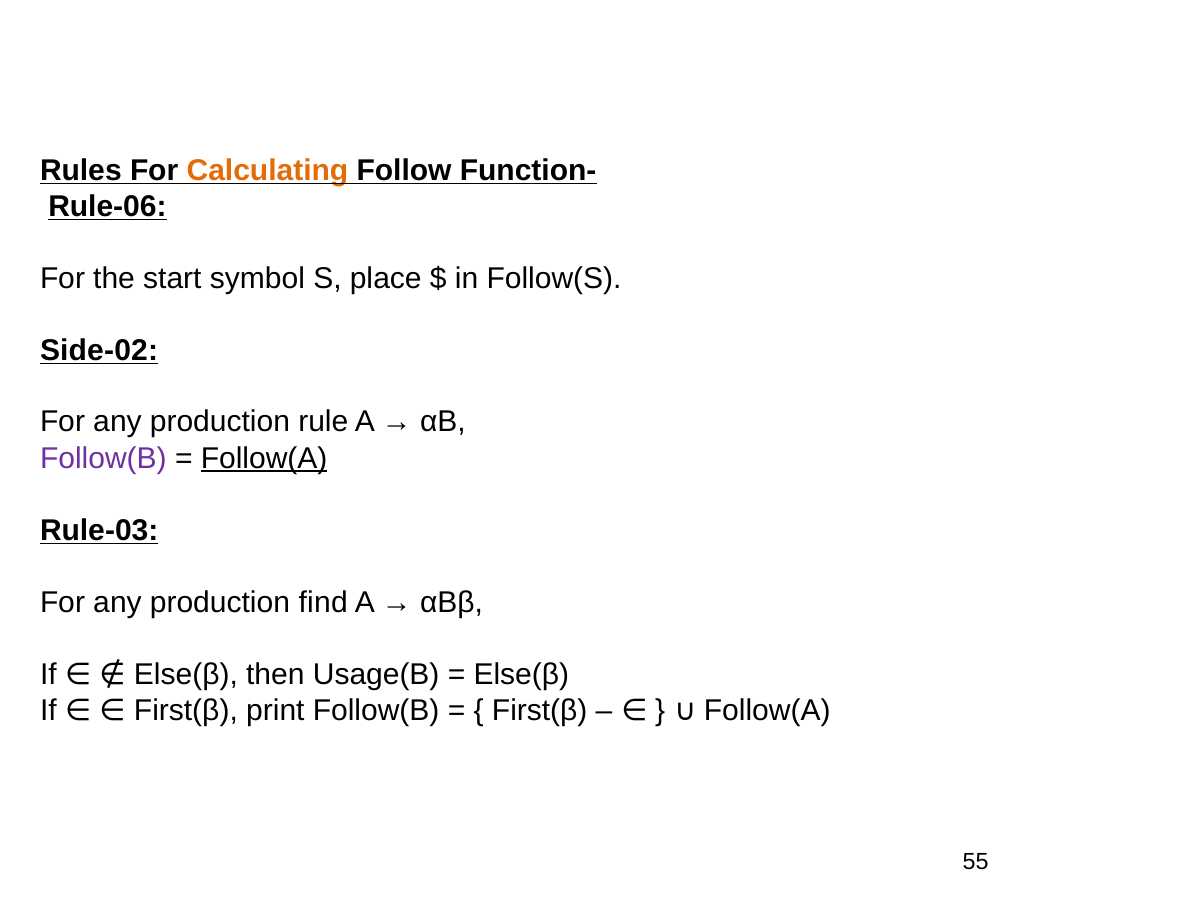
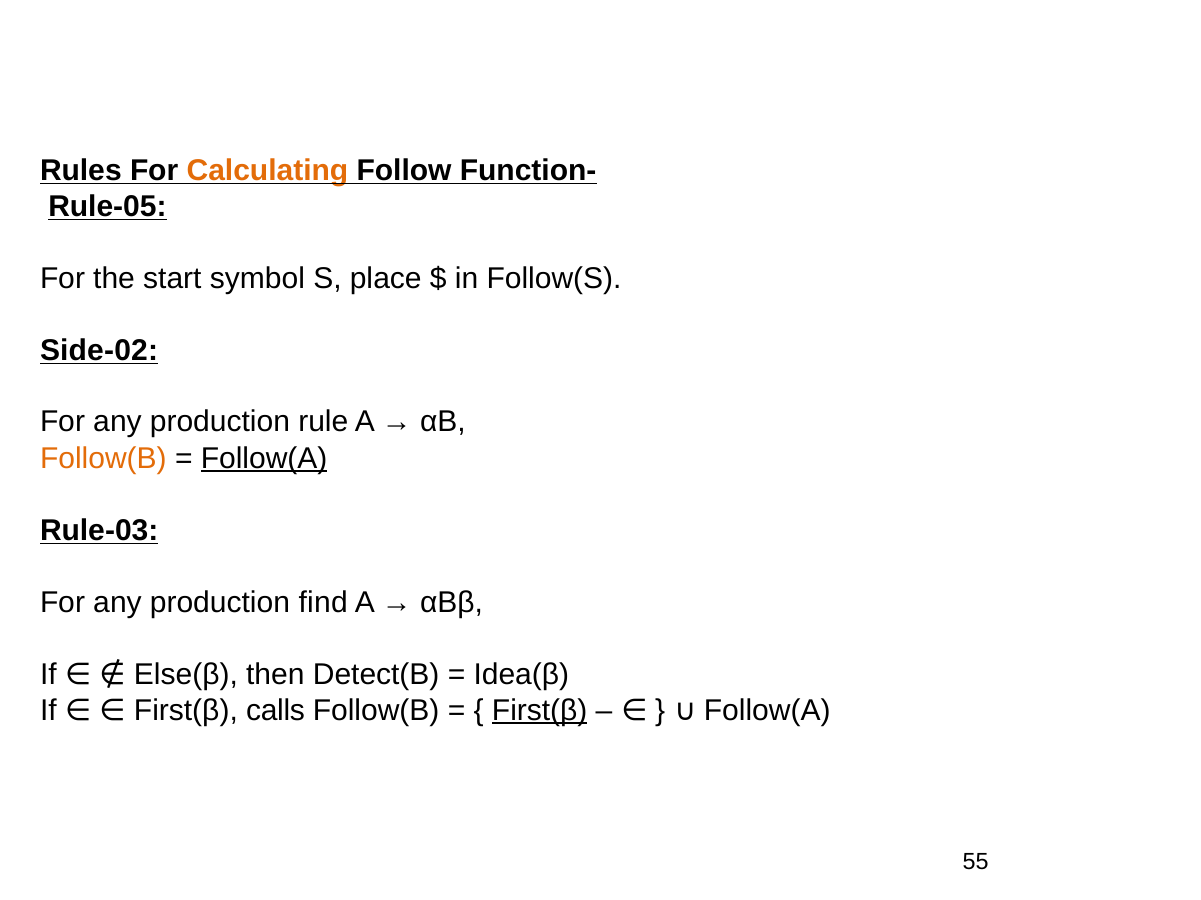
Rule-06: Rule-06 -> Rule-05
Follow(B at (103, 458) colour: purple -> orange
Usage(B: Usage(B -> Detect(B
Else(β at (521, 675): Else(β -> Idea(β
print: print -> calls
First(β at (540, 711) underline: none -> present
